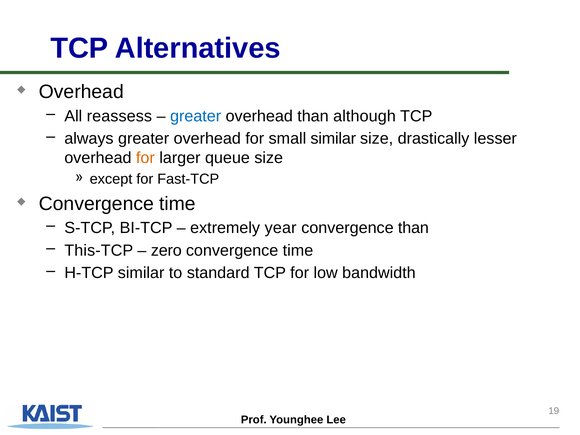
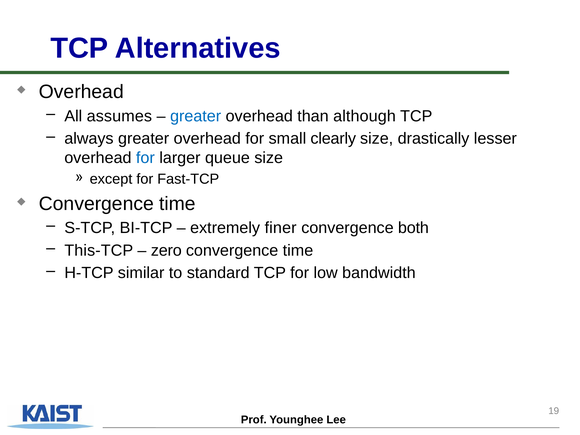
reassess: reassess -> assumes
small similar: similar -> clearly
for at (145, 158) colour: orange -> blue
year: year -> finer
convergence than: than -> both
